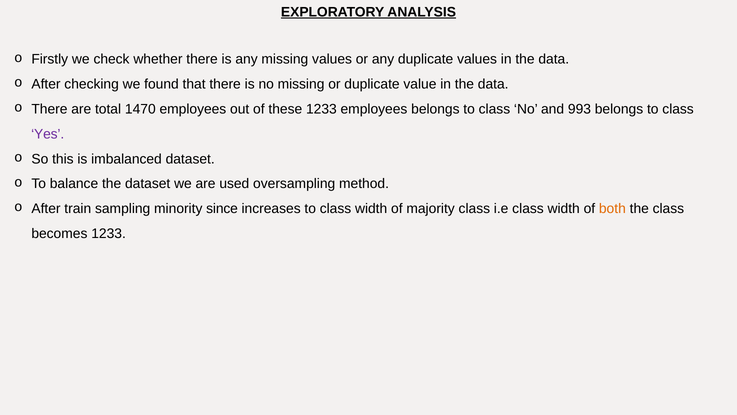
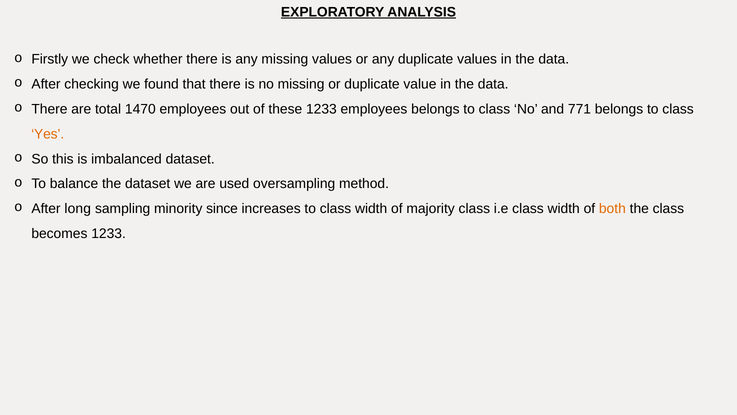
993: 993 -> 771
Yes colour: purple -> orange
train: train -> long
